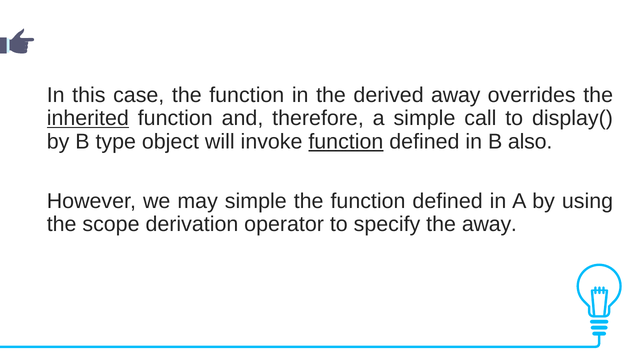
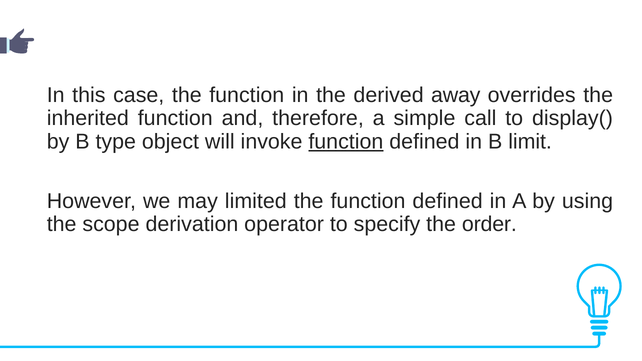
inherited underline: present -> none
also: also -> limit
may simple: simple -> limited
the away: away -> order
